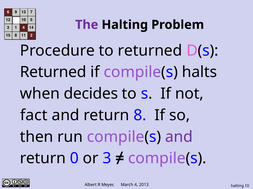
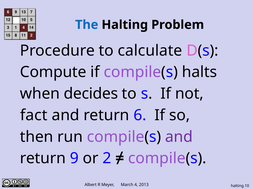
The colour: purple -> blue
to returned: returned -> calculate
Returned at (53, 72): Returned -> Compute
8: 8 -> 6
0: 0 -> 9
3: 3 -> 2
